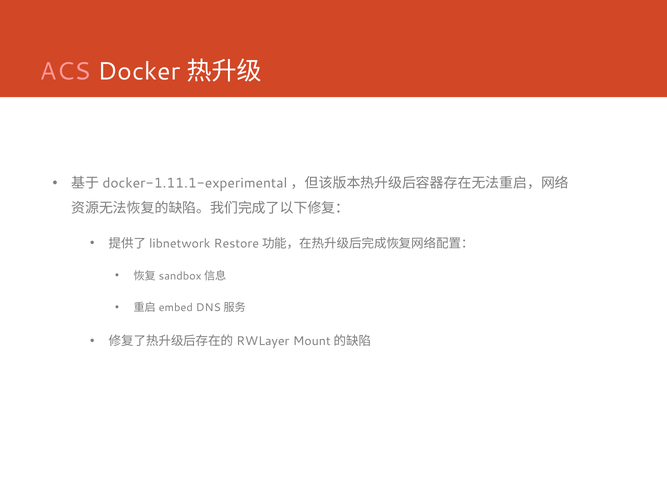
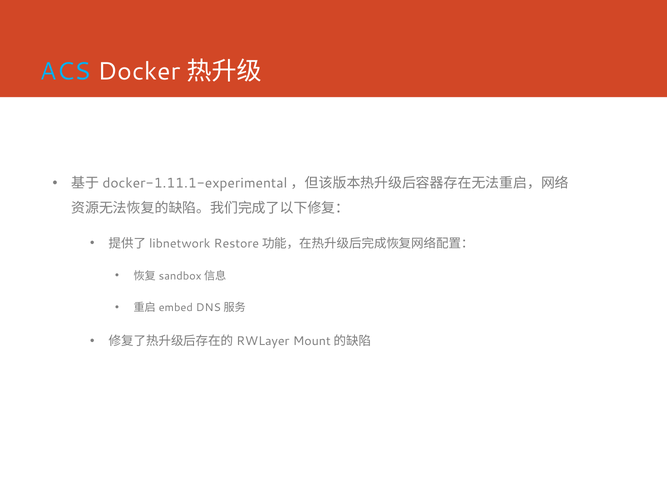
ACS colour: pink -> light blue
